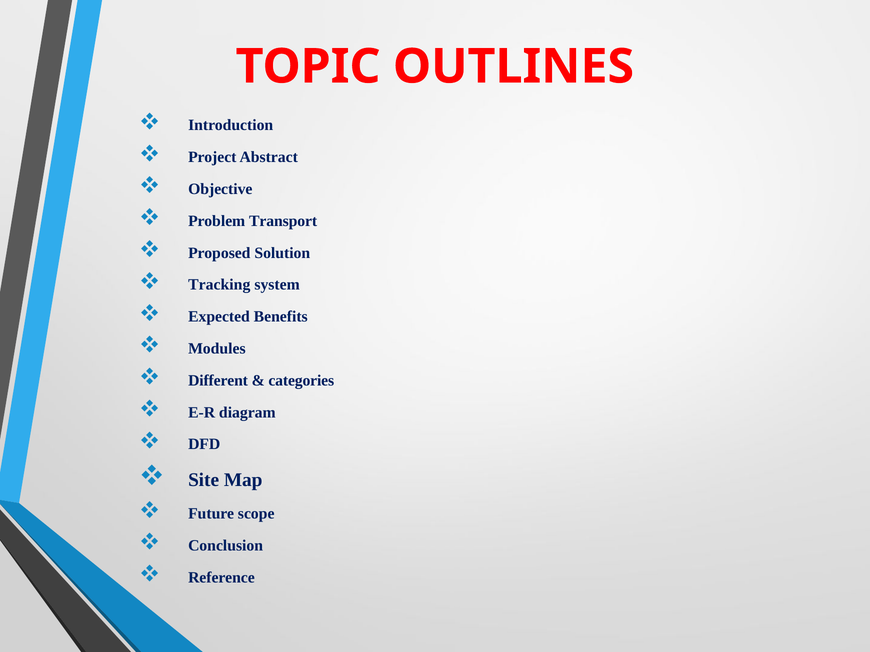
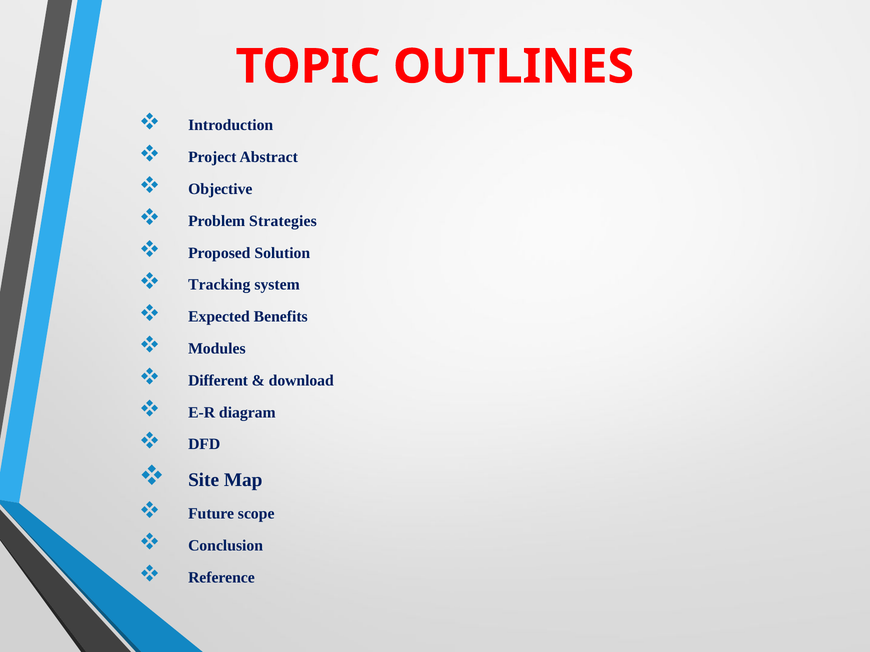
Transport: Transport -> Strategies
categories: categories -> download
